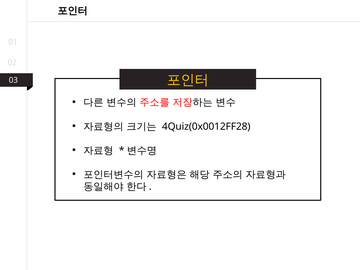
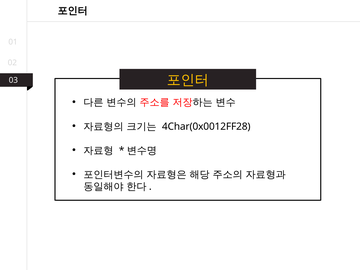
4Quiz(0x0012FF28: 4Quiz(0x0012FF28 -> 4Char(0x0012FF28
